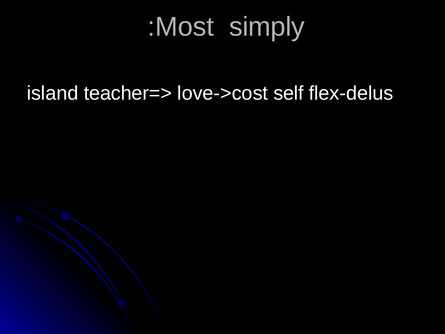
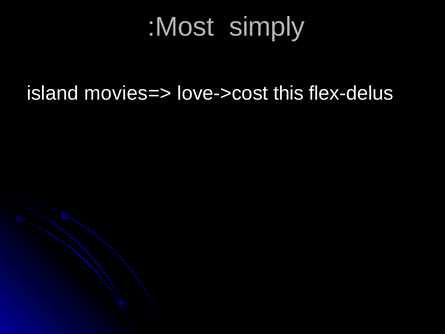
teacher=>: teacher=> -> movies=>
self: self -> this
